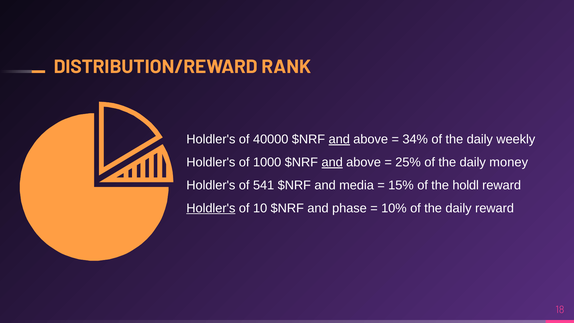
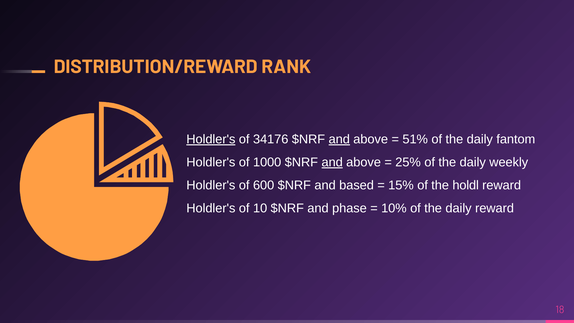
Holdler's at (211, 139) underline: none -> present
40000: 40000 -> 34176
34%: 34% -> 51%
weekly: weekly -> fantom
money: money -> weekly
541: 541 -> 600
media: media -> based
Holdler's at (211, 208) underline: present -> none
